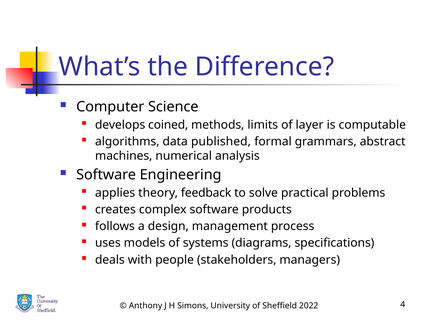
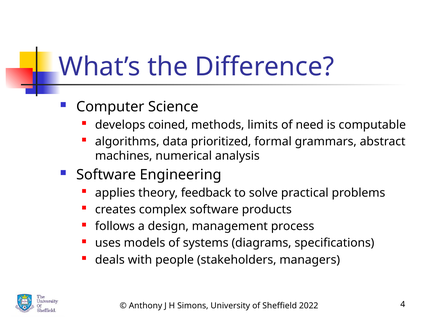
layer: layer -> need
published: published -> prioritized
